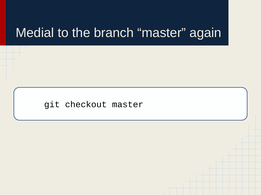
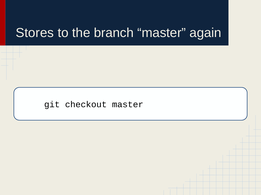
Medial: Medial -> Stores
